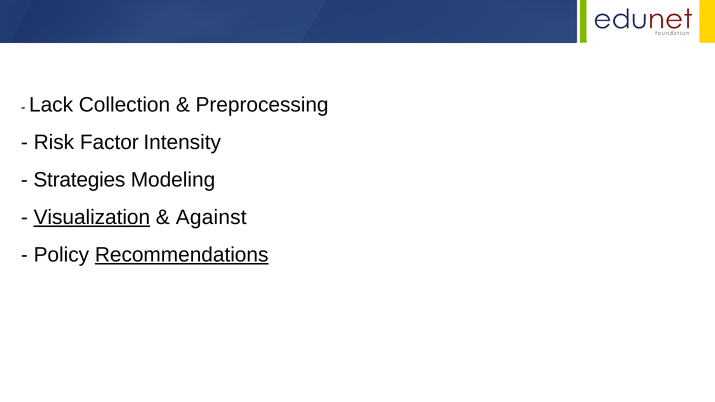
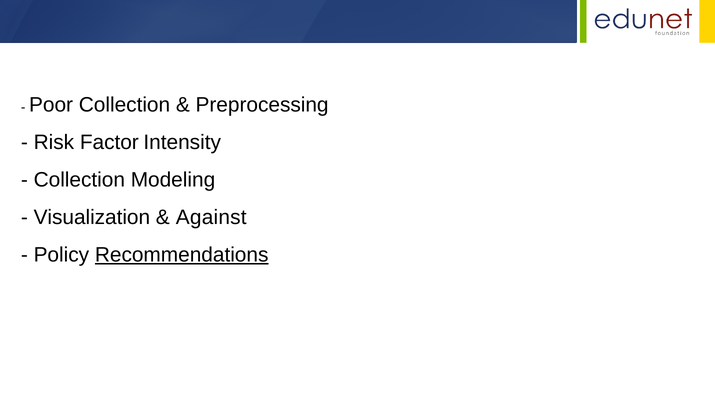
Lack: Lack -> Poor
Strategies at (79, 180): Strategies -> Collection
Visualization underline: present -> none
